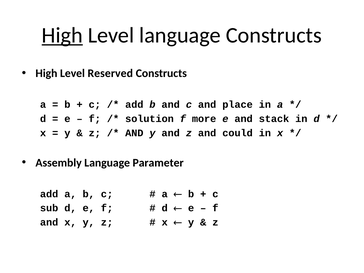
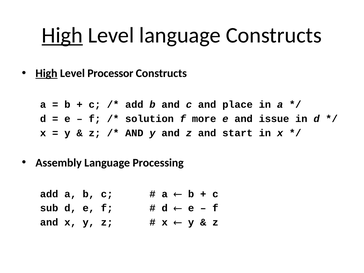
High at (46, 73) underline: none -> present
Reserved: Reserved -> Processor
stack: stack -> issue
could: could -> start
Parameter: Parameter -> Processing
